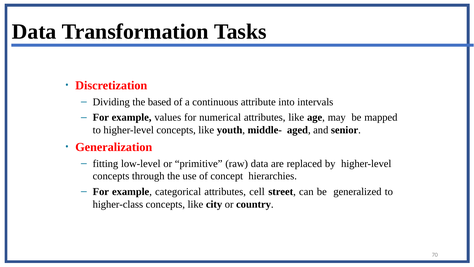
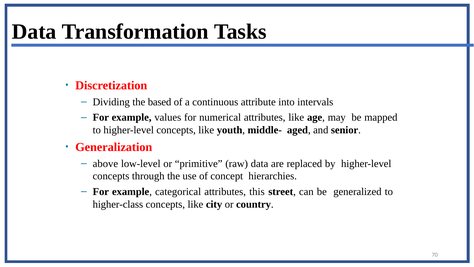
fitting: fitting -> above
cell: cell -> this
